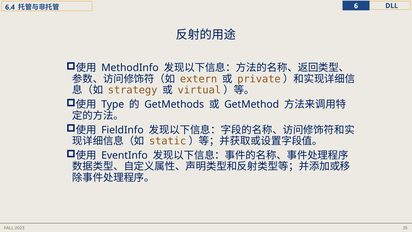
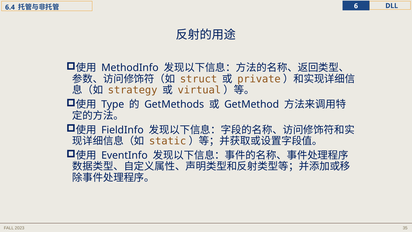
extern: extern -> struct
